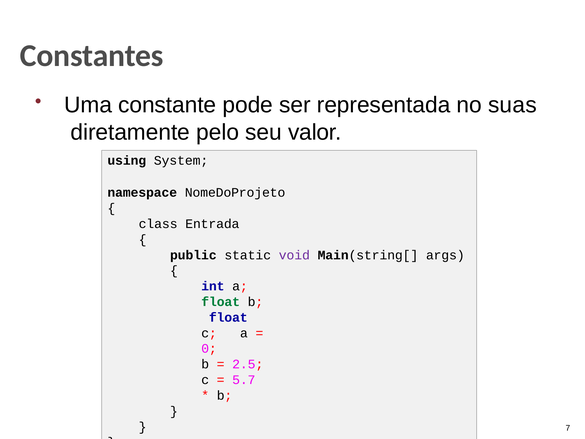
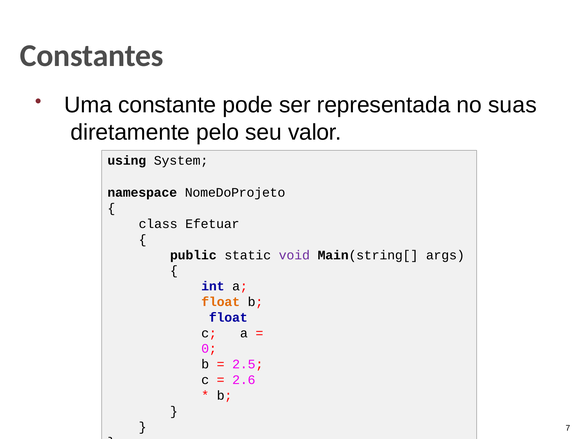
Entrada: Entrada -> Efetuar
float at (221, 302) colour: green -> orange
5.7: 5.7 -> 2.6
